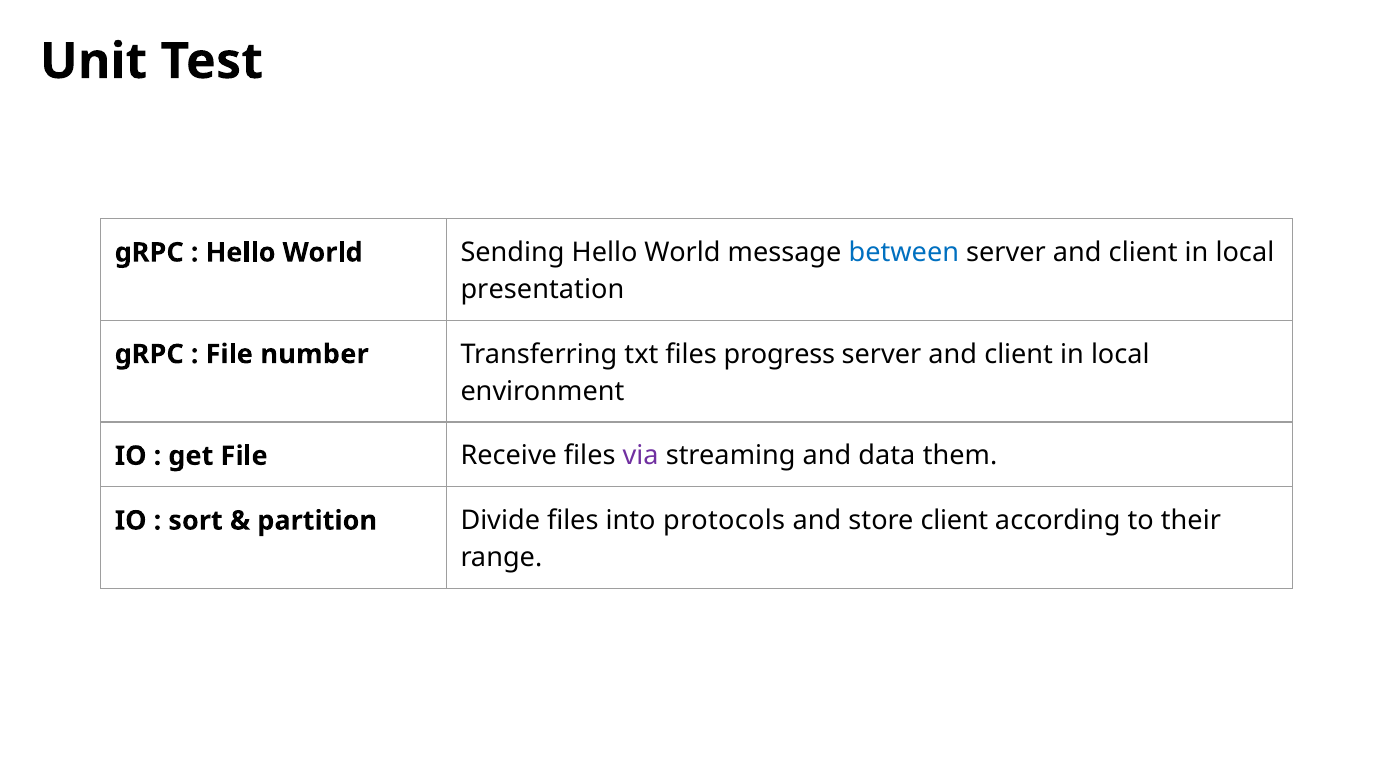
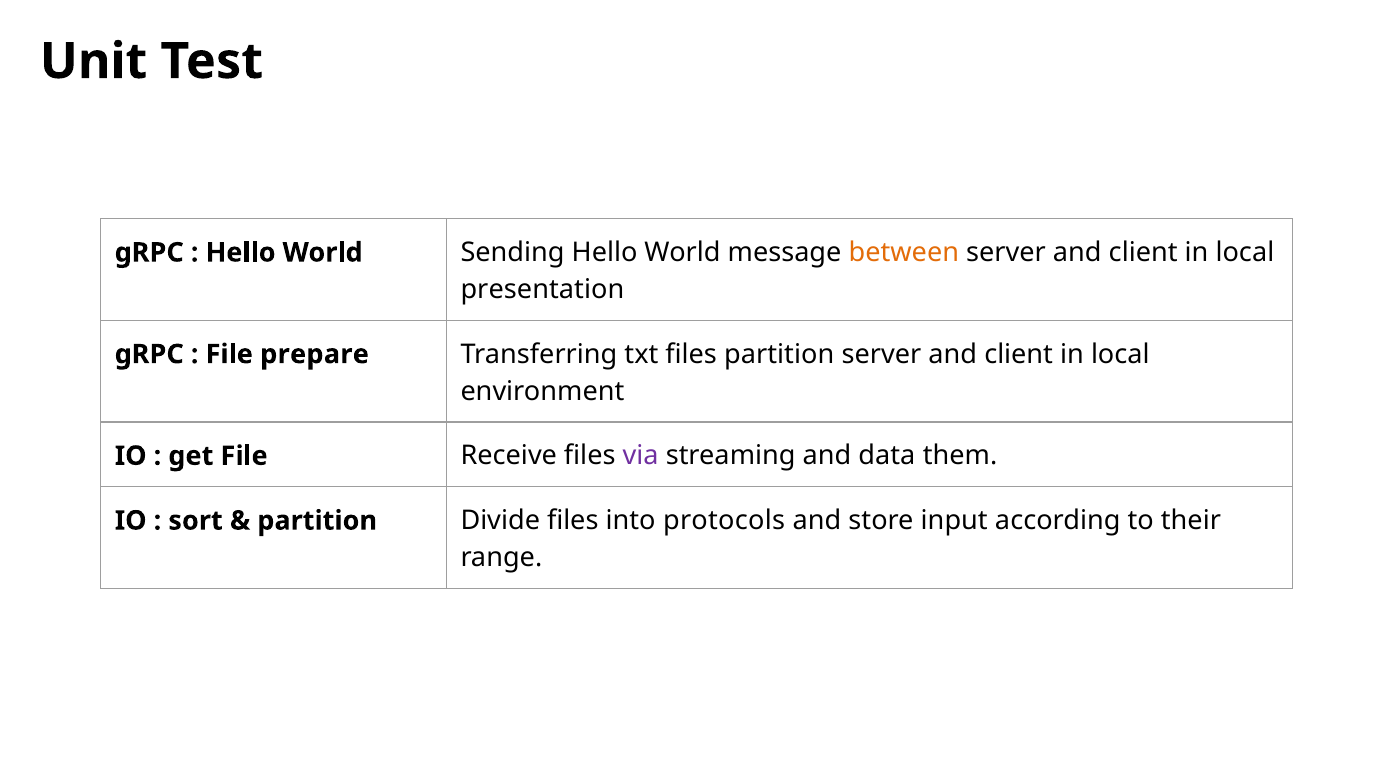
between colour: blue -> orange
number: number -> prepare
files progress: progress -> partition
store client: client -> input
